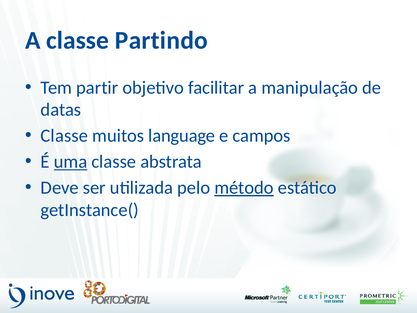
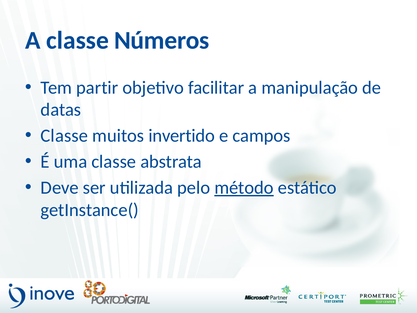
Partindo: Partindo -> Números
language: language -> invertido
uma underline: present -> none
